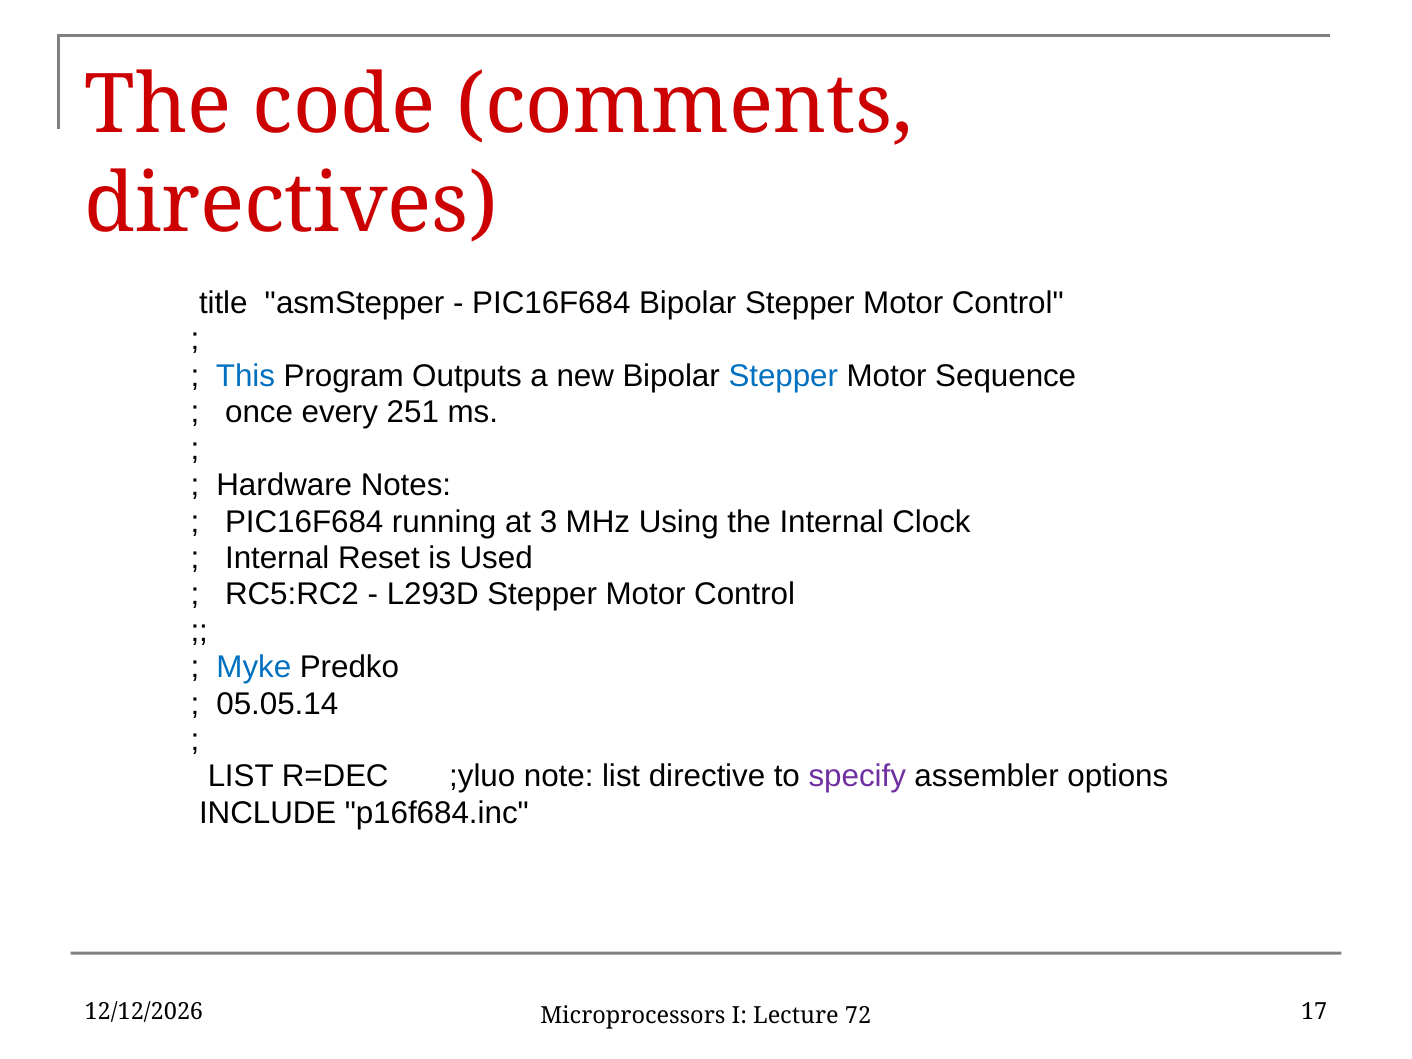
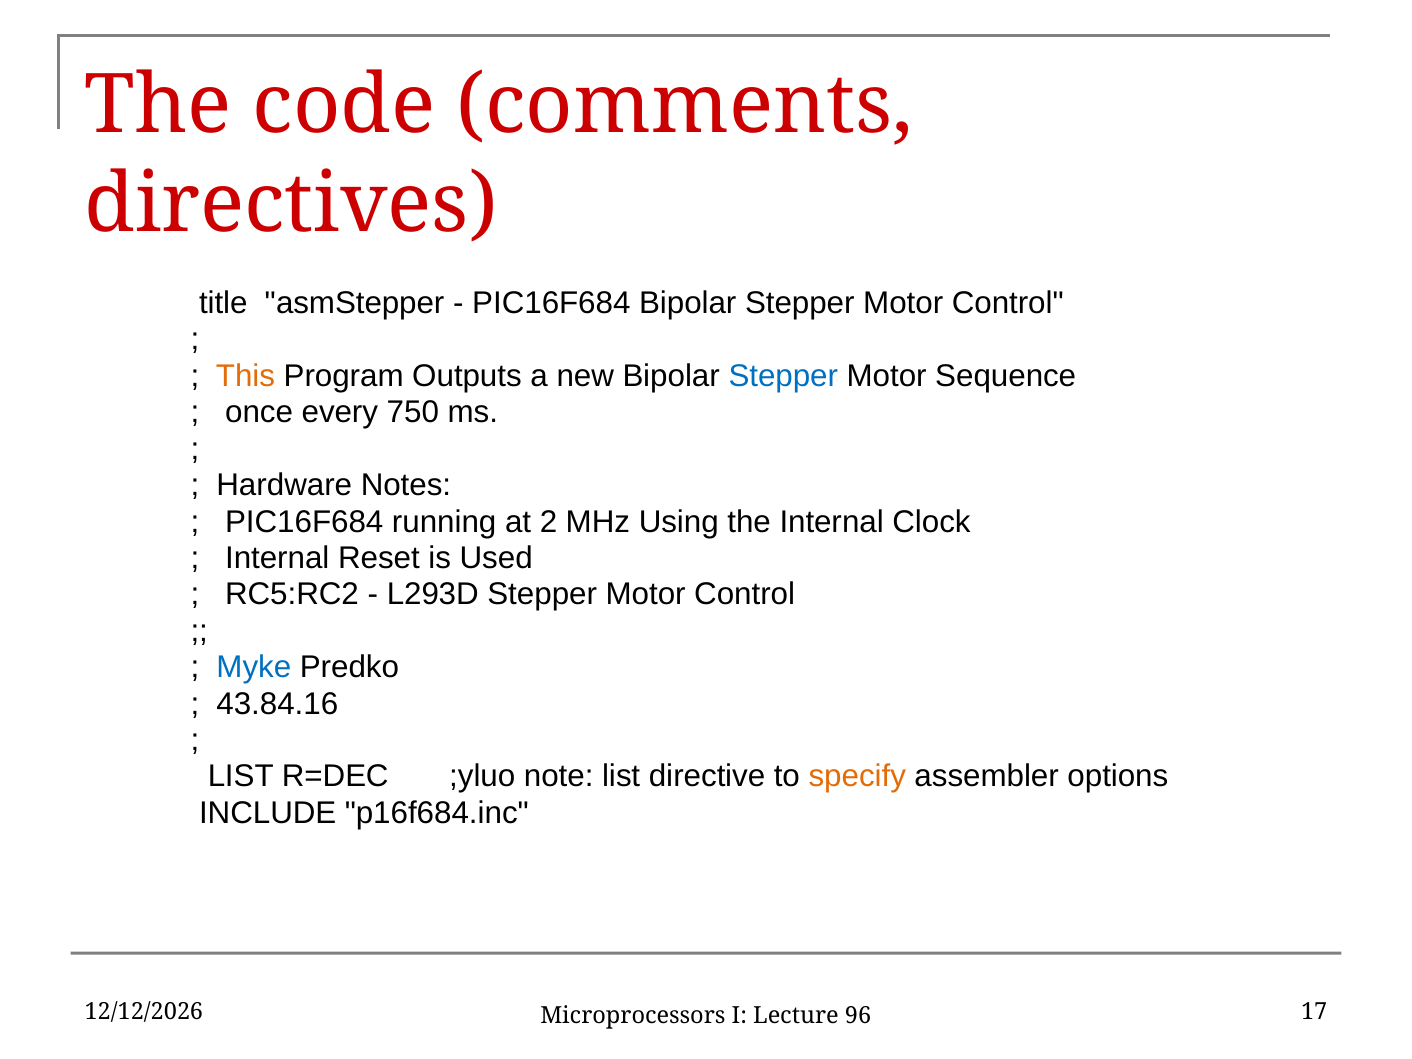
This colour: blue -> orange
251: 251 -> 750
3: 3 -> 2
05.05.14: 05.05.14 -> 43.84.16
specify colour: purple -> orange
72: 72 -> 96
